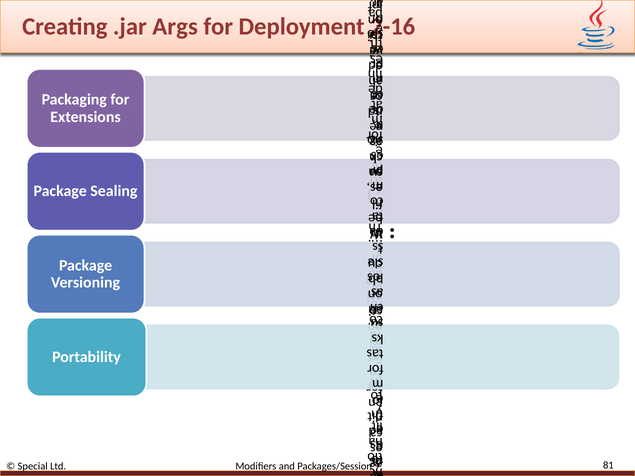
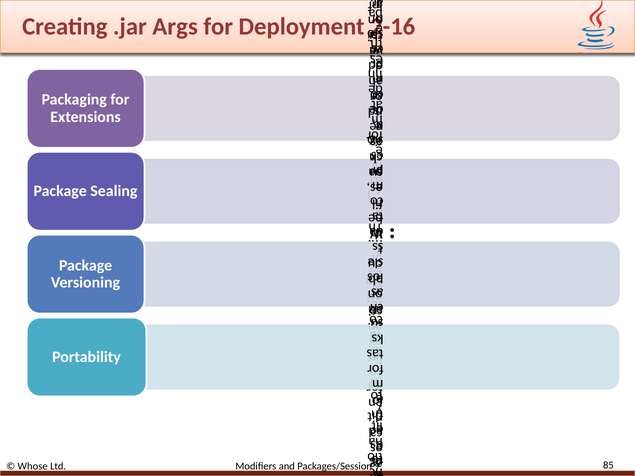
Special: Special -> Whose
81: 81 -> 85
